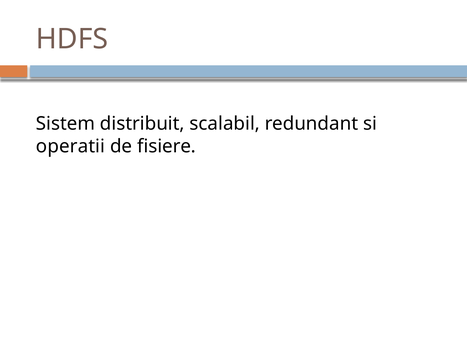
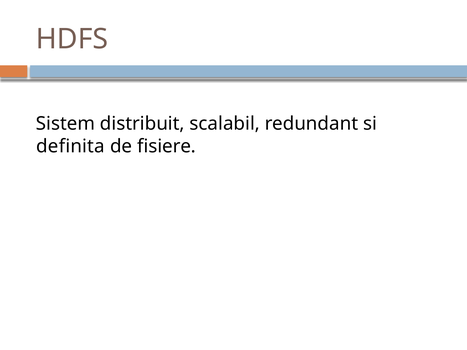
operatii: operatii -> definita
